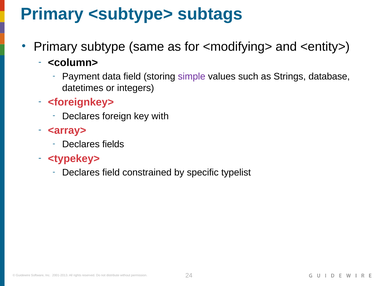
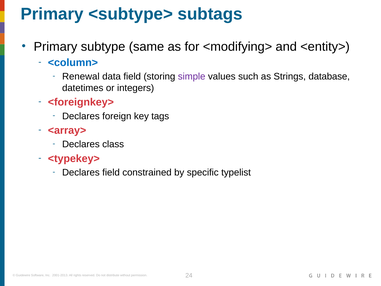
<column> colour: black -> blue
Payment: Payment -> Renewal
with: with -> tags
fields: fields -> class
